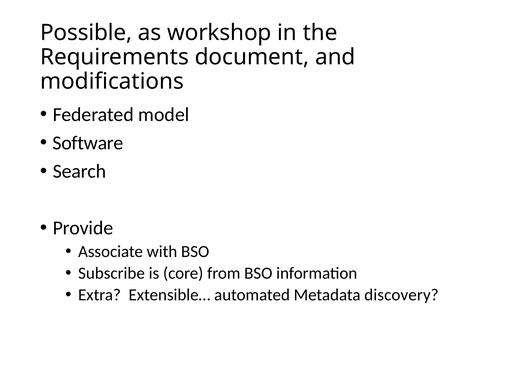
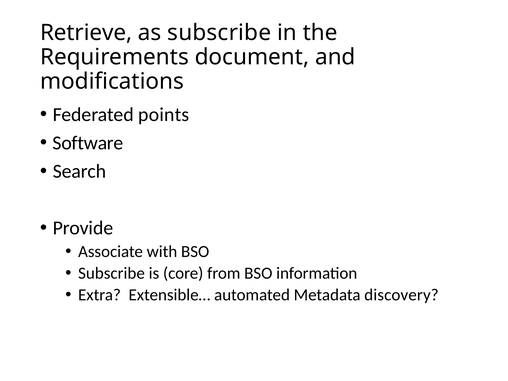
Possible: Possible -> Retrieve
as workshop: workshop -> subscribe
model: model -> points
